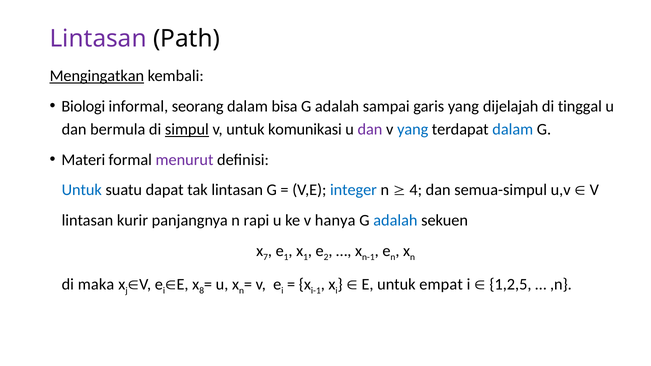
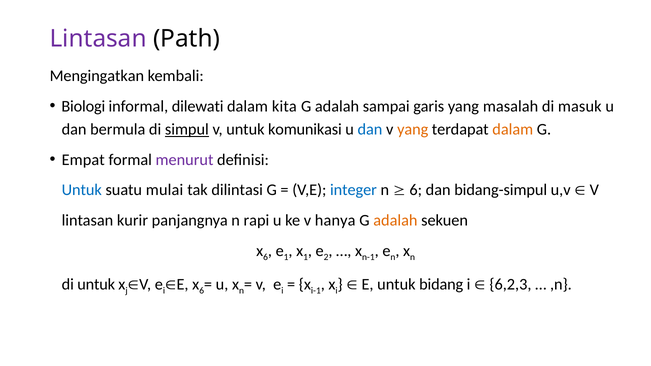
Mengingatkan underline: present -> none
seorang: seorang -> dilewati
bisa: bisa -> kita
dijelajah: dijelajah -> masalah
tinggal: tinggal -> masuk
dan at (370, 130) colour: purple -> blue
yang at (413, 130) colour: blue -> orange
dalam at (513, 130) colour: blue -> orange
Materi: Materi -> Empat
dapat: dapat -> mulai
tak lintasan: lintasan -> dilintasi
4 at (416, 190): 4 -> 6
semua-simpul: semua-simpul -> bidang-simpul
adalah at (395, 220) colour: blue -> orange
7 at (266, 257): 7 -> 6
di maka: maka -> untuk
8 at (202, 291): 8 -> 6
empat: empat -> bidang
1,2,5: 1,2,5 -> 6,2,3
